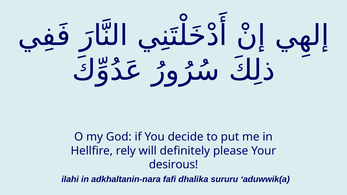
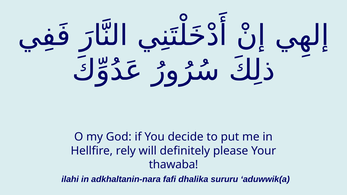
desirous: desirous -> thawaba
